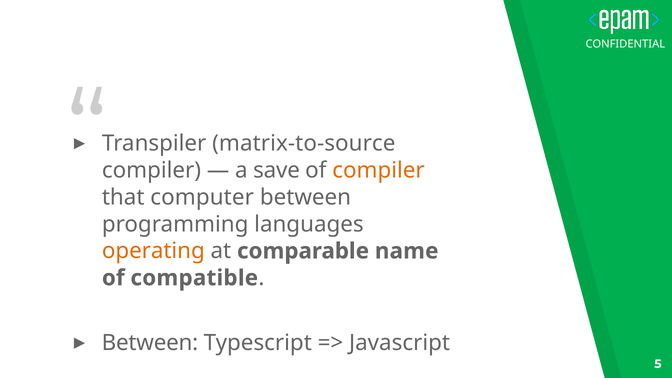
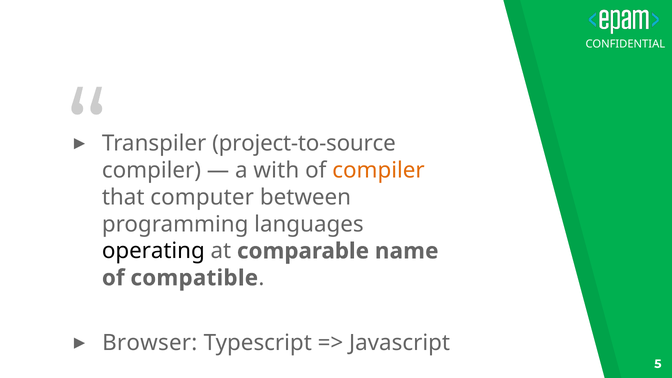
matrix-to-source: matrix-to-source -> project-to-source
save: save -> with
operating colour: orange -> black
Between at (150, 343): Between -> Browser
